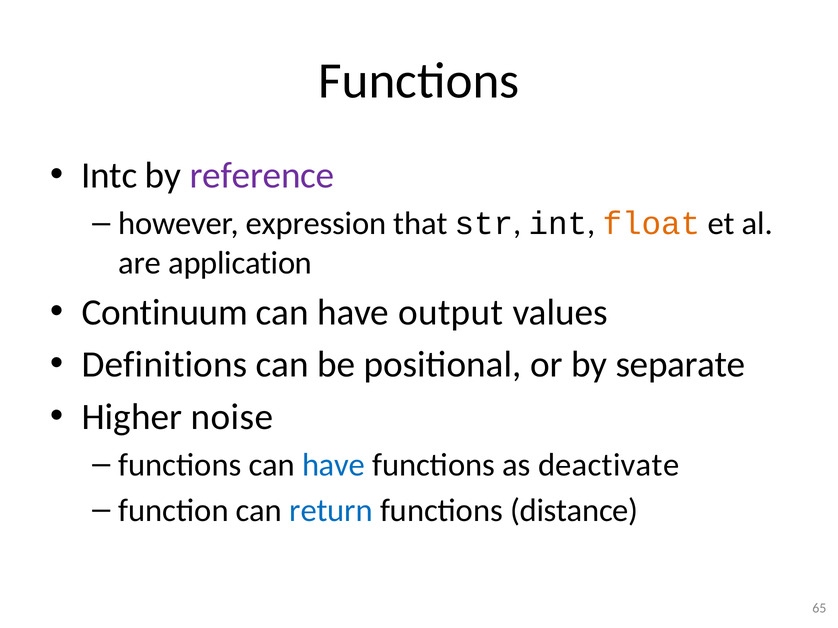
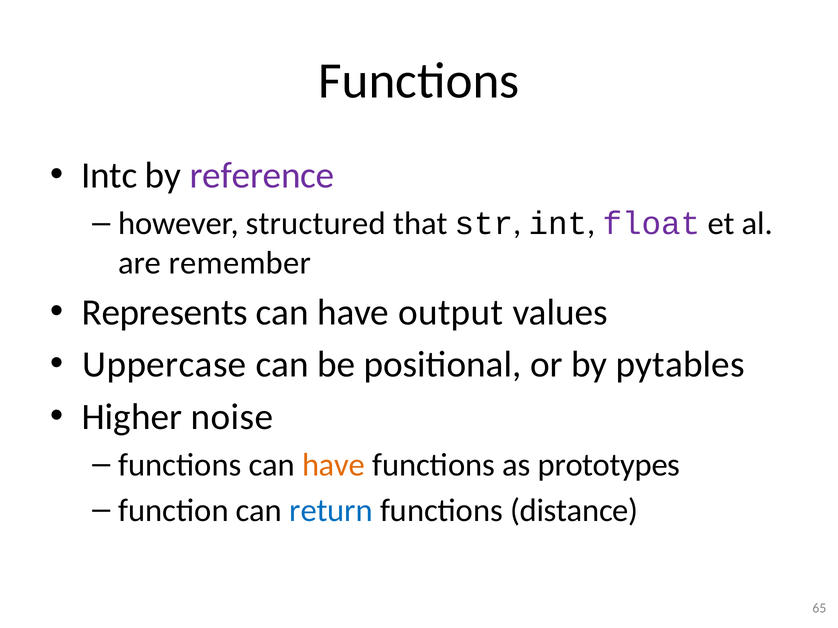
expression: expression -> structured
float colour: orange -> purple
application: application -> remember
Continuum: Continuum -> Represents
Definitions: Definitions -> Uppercase
separate: separate -> pytables
have at (334, 465) colour: blue -> orange
deactivate: deactivate -> prototypes
